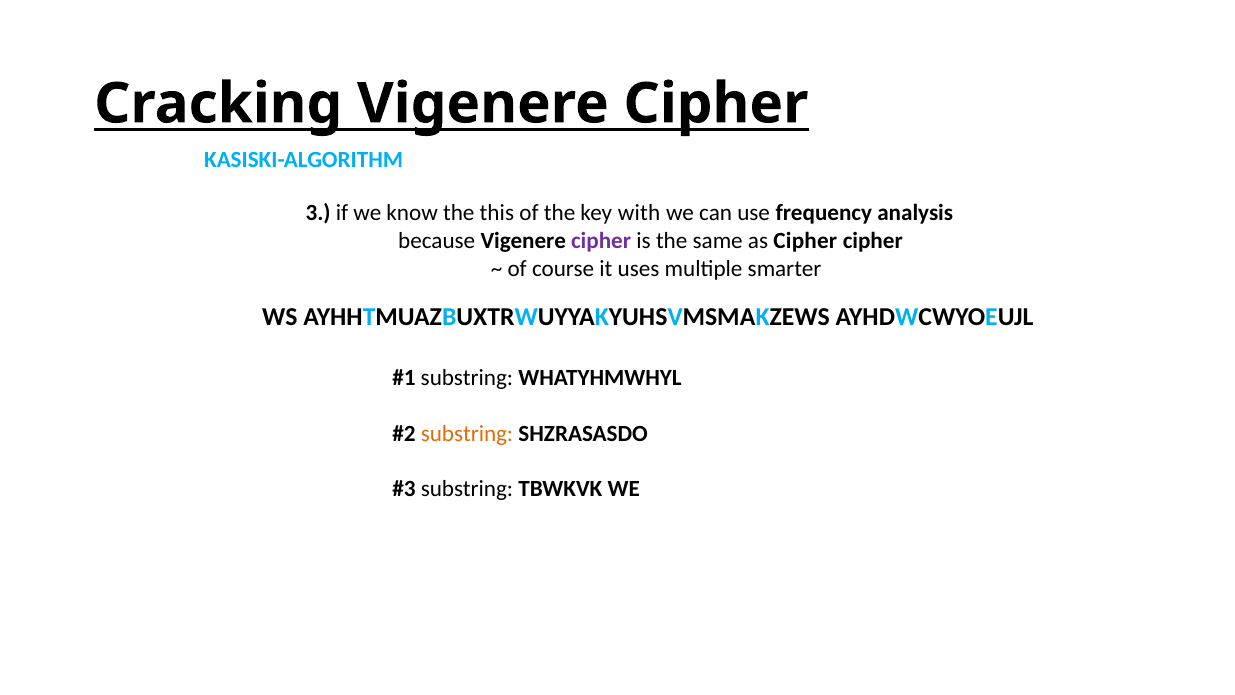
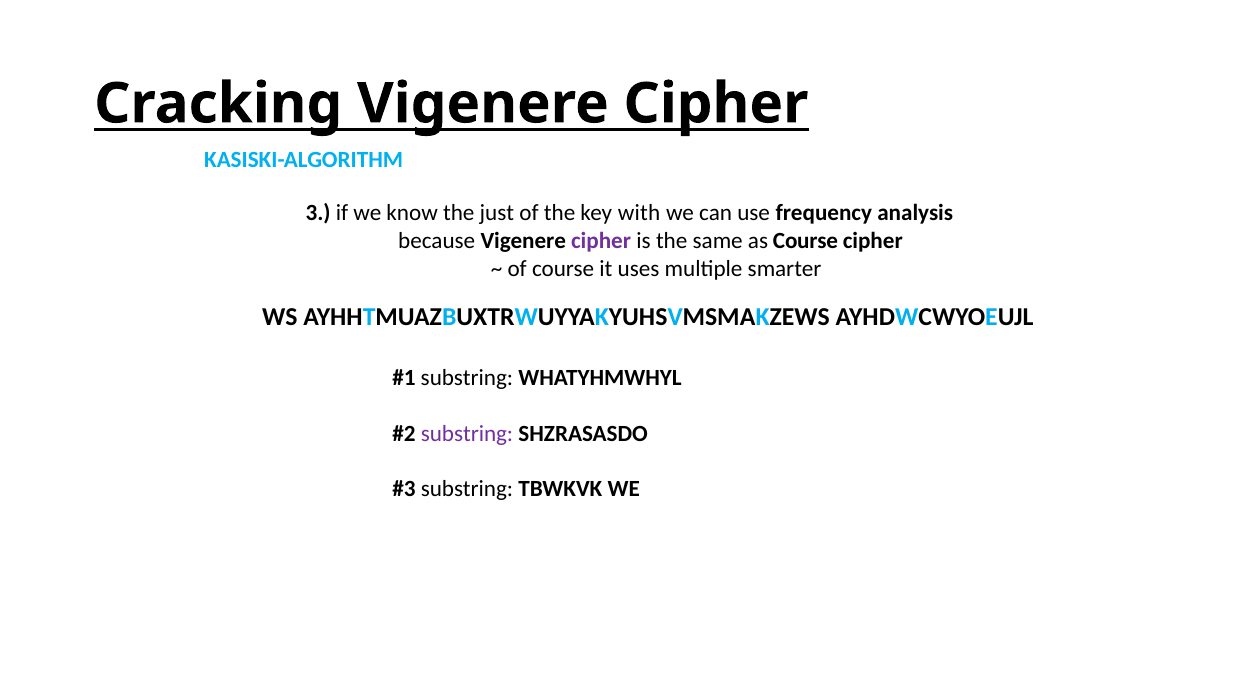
this: this -> just
as Cipher: Cipher -> Course
substring at (467, 433) colour: orange -> purple
